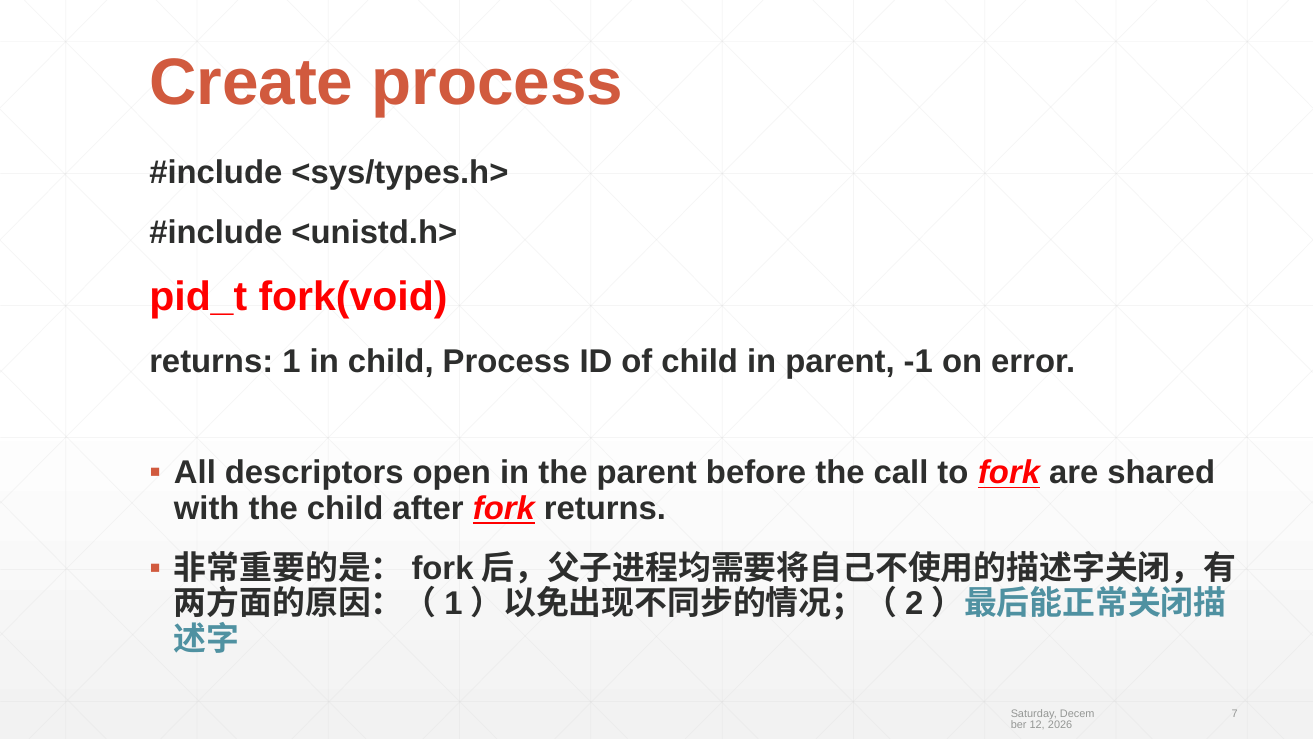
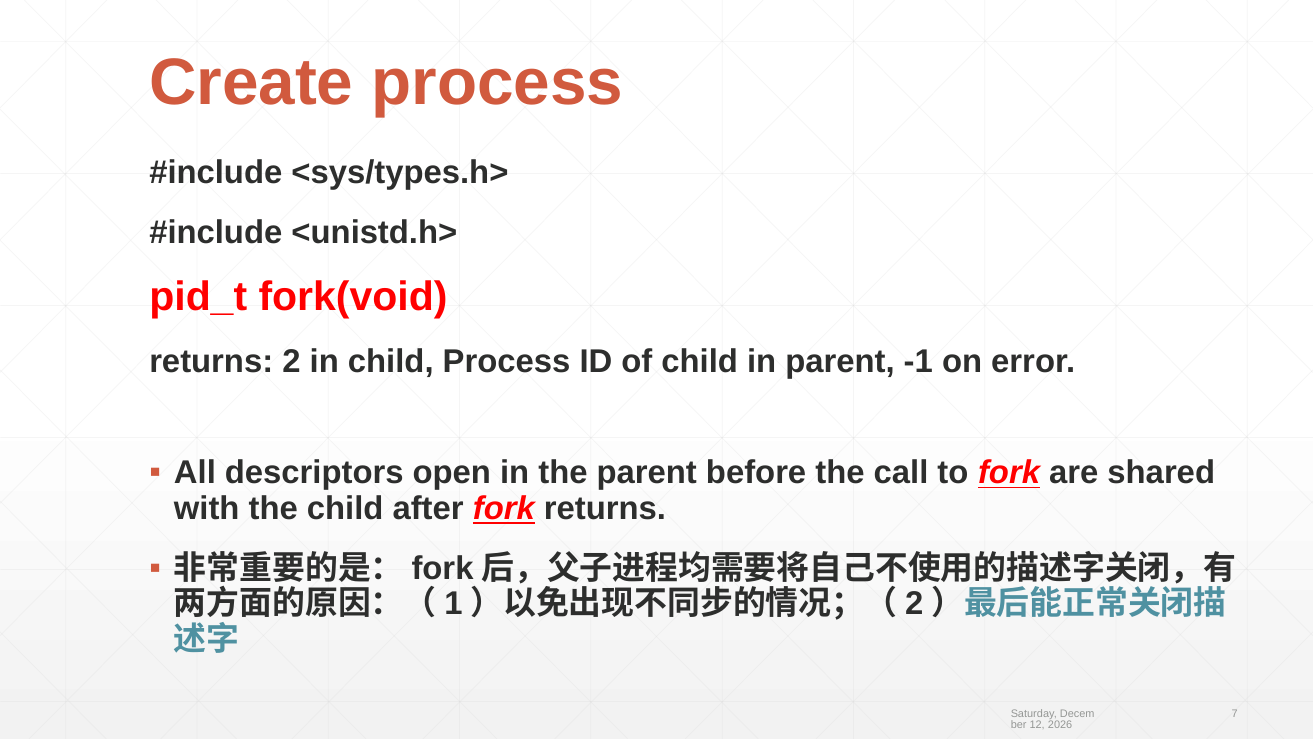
1: 1 -> 2
